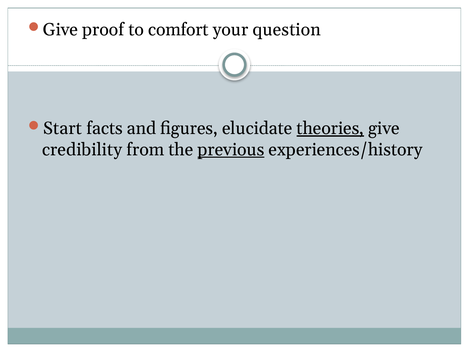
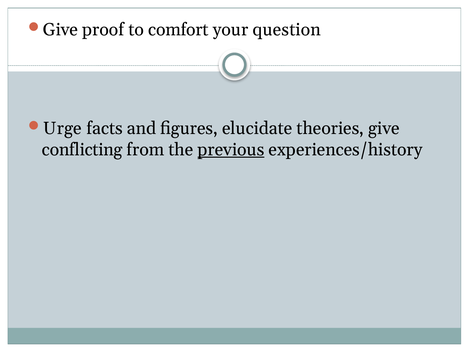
Start: Start -> Urge
theories underline: present -> none
credibility: credibility -> conflicting
